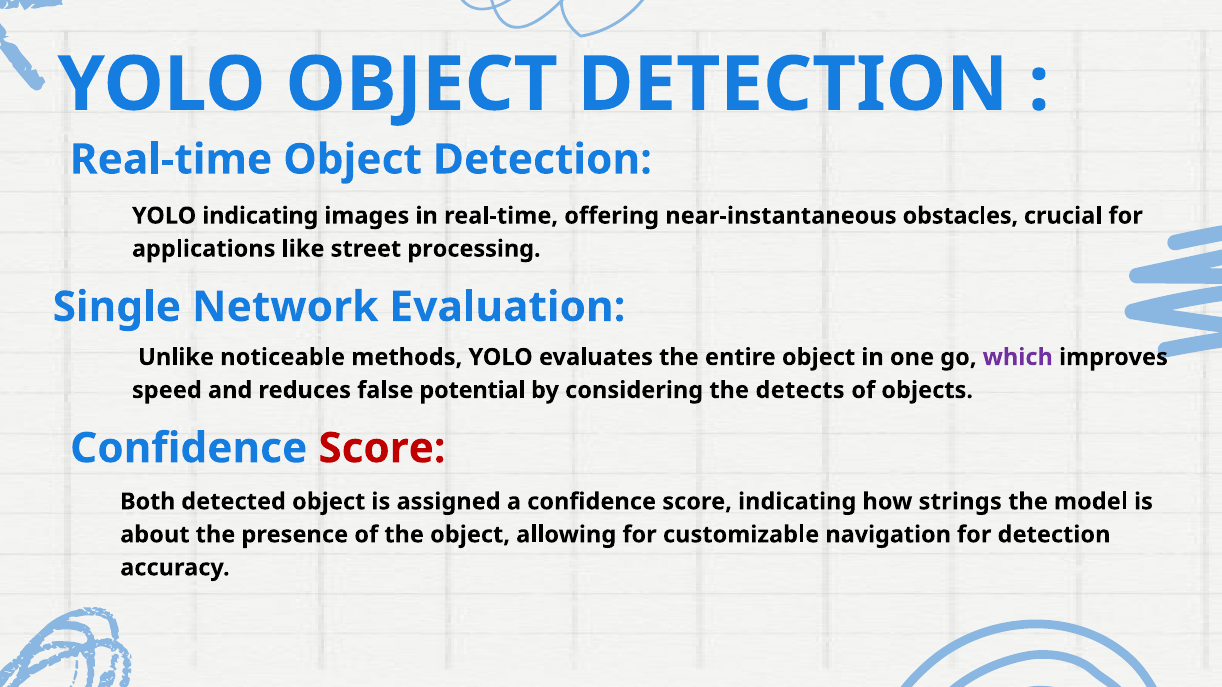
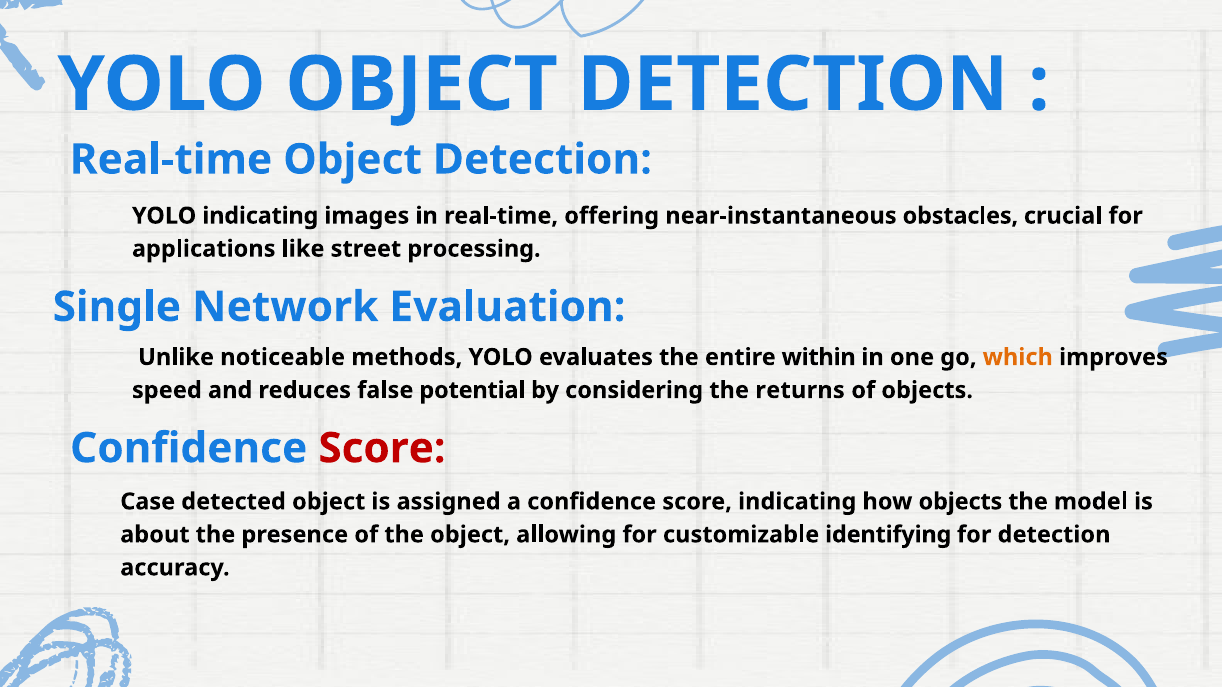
entire object: object -> within
which colour: purple -> orange
detects: detects -> returns
Both: Both -> Case
how strings: strings -> objects
navigation: navigation -> identifying
